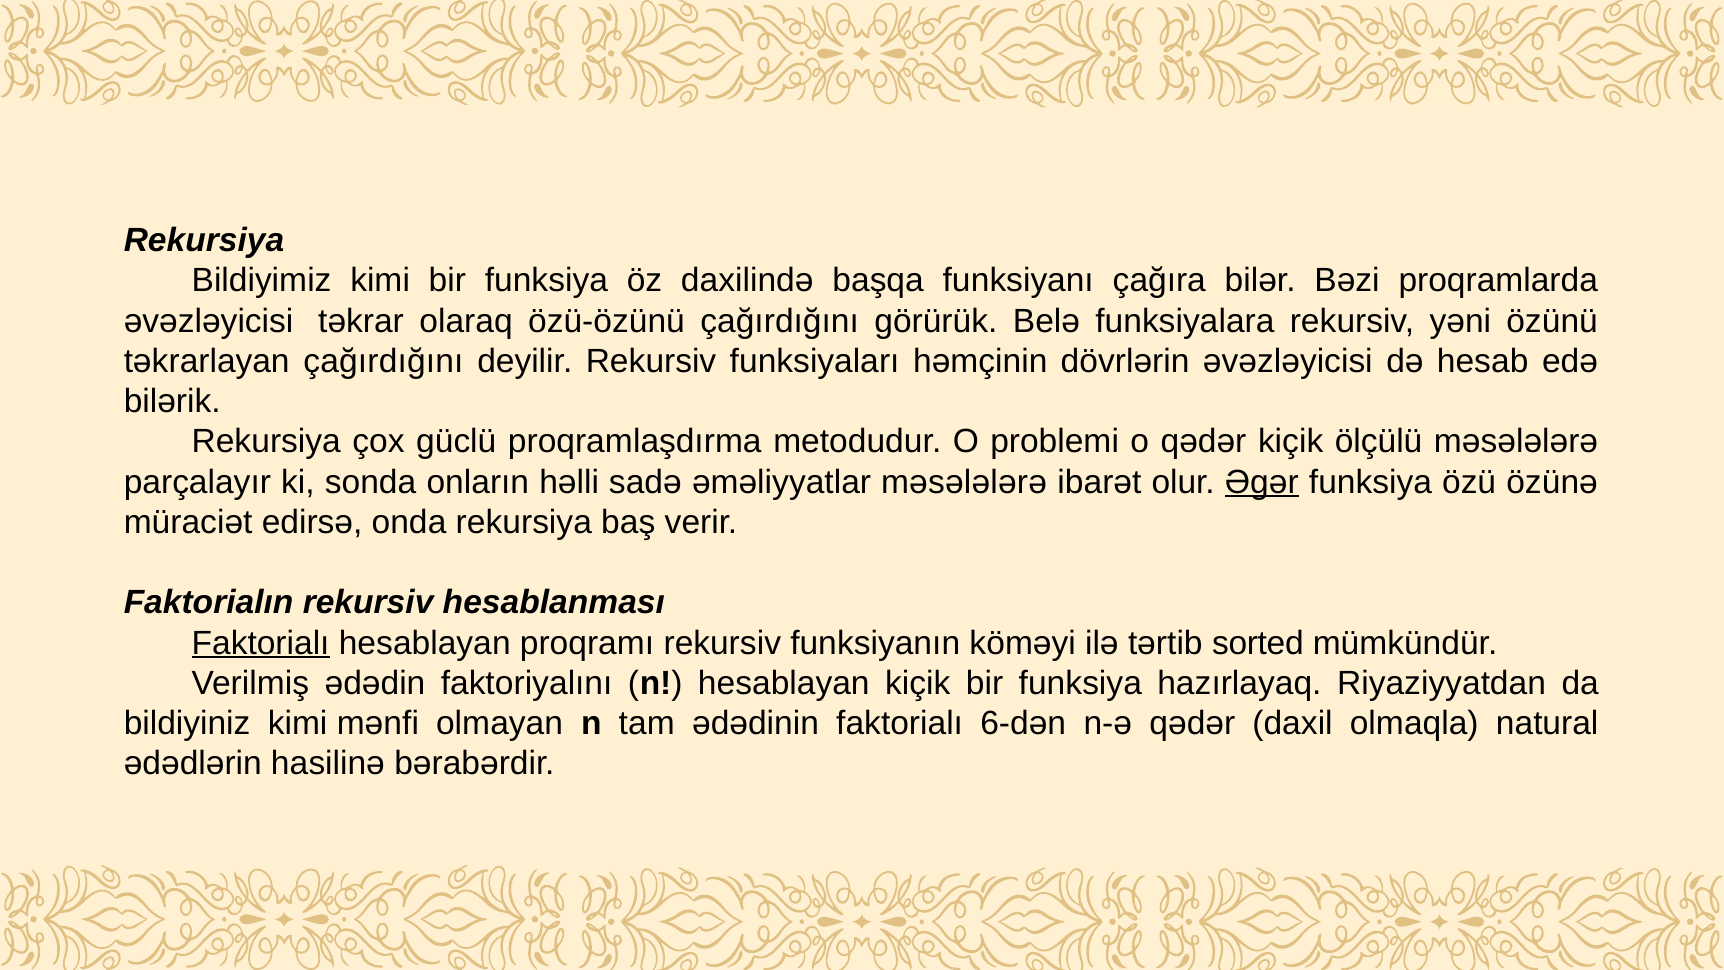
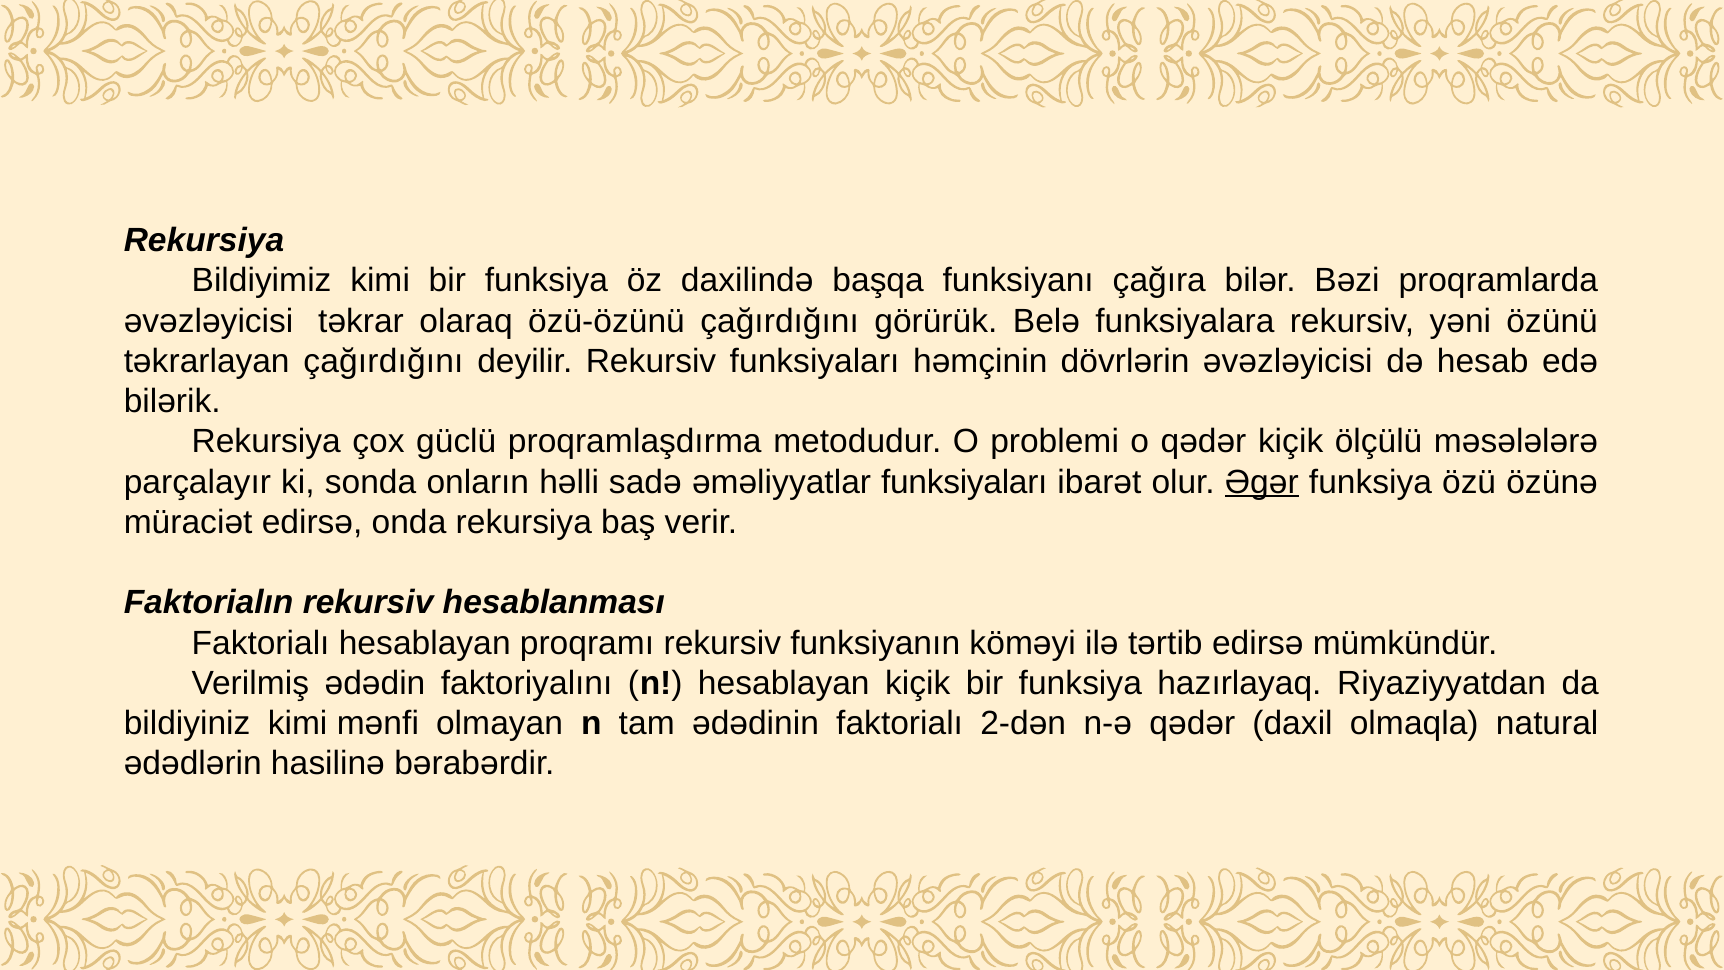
əməliyyatlar məsələlərə: məsələlərə -> funksiyaları
Faktorialı at (261, 643) underline: present -> none
tərtib sorted: sorted -> edirsə
6-dən: 6-dən -> 2-dən
